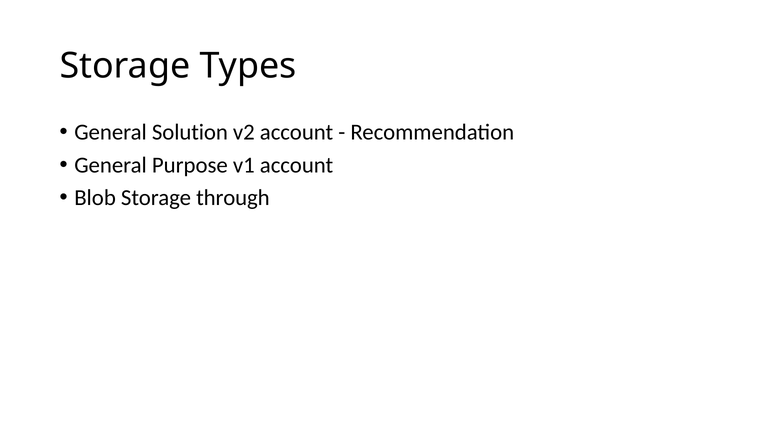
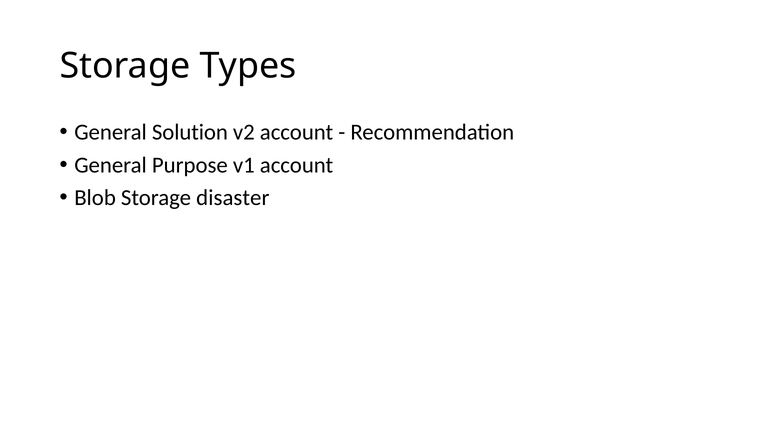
through: through -> disaster
